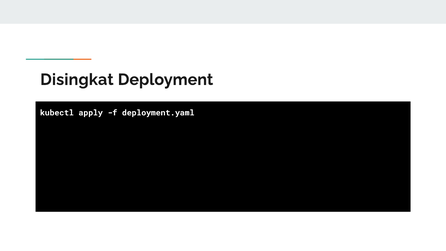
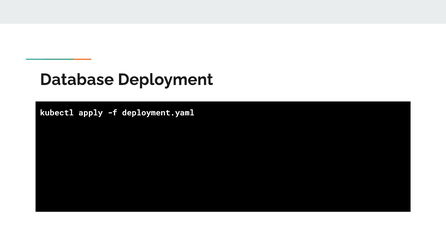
Disingkat: Disingkat -> Database
